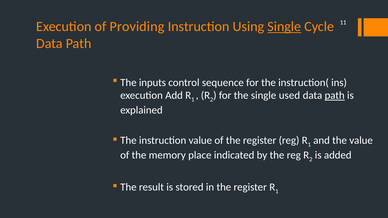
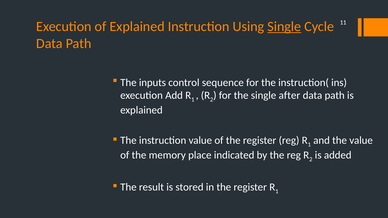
of Providing: Providing -> Explained
used: used -> after
path at (335, 96) underline: present -> none
